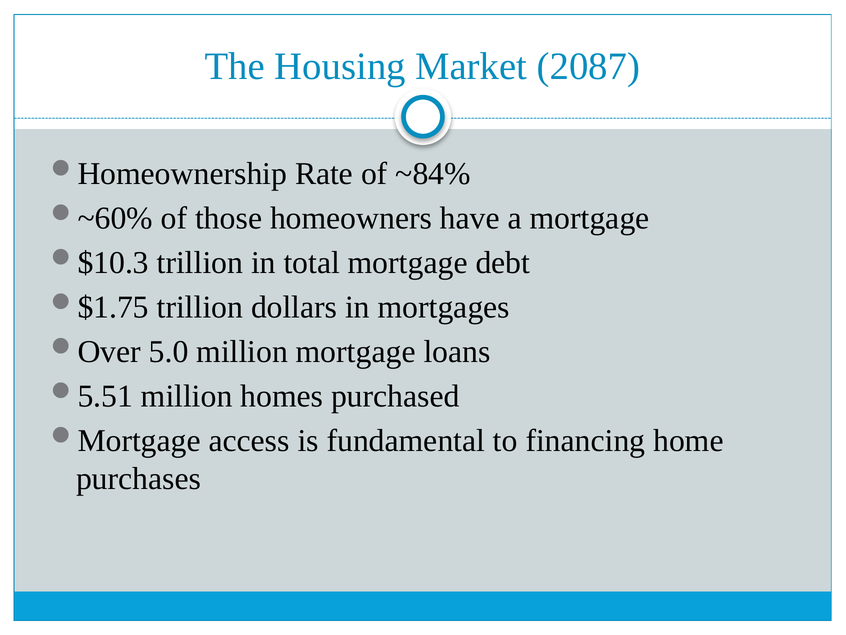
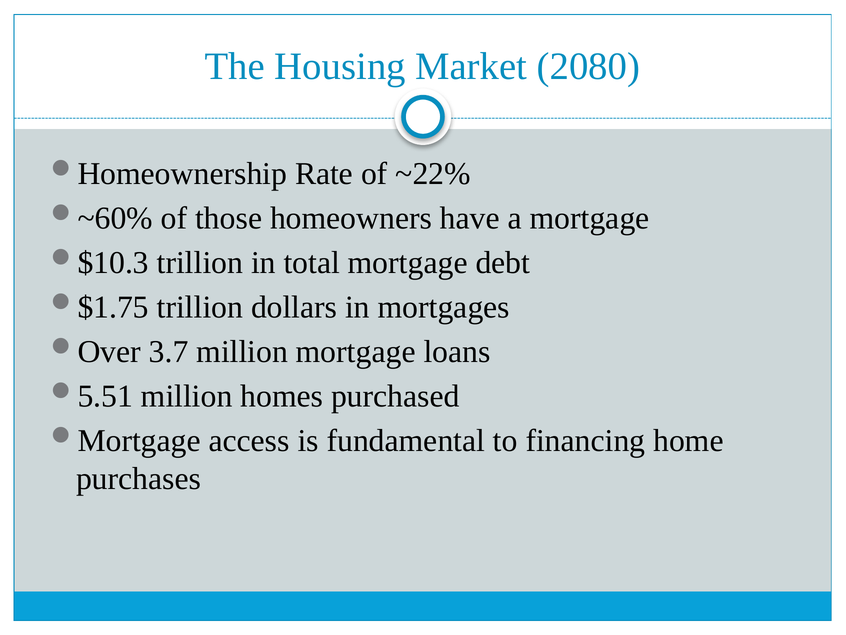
2087: 2087 -> 2080
~84%: ~84% -> ~22%
5.0: 5.0 -> 3.7
